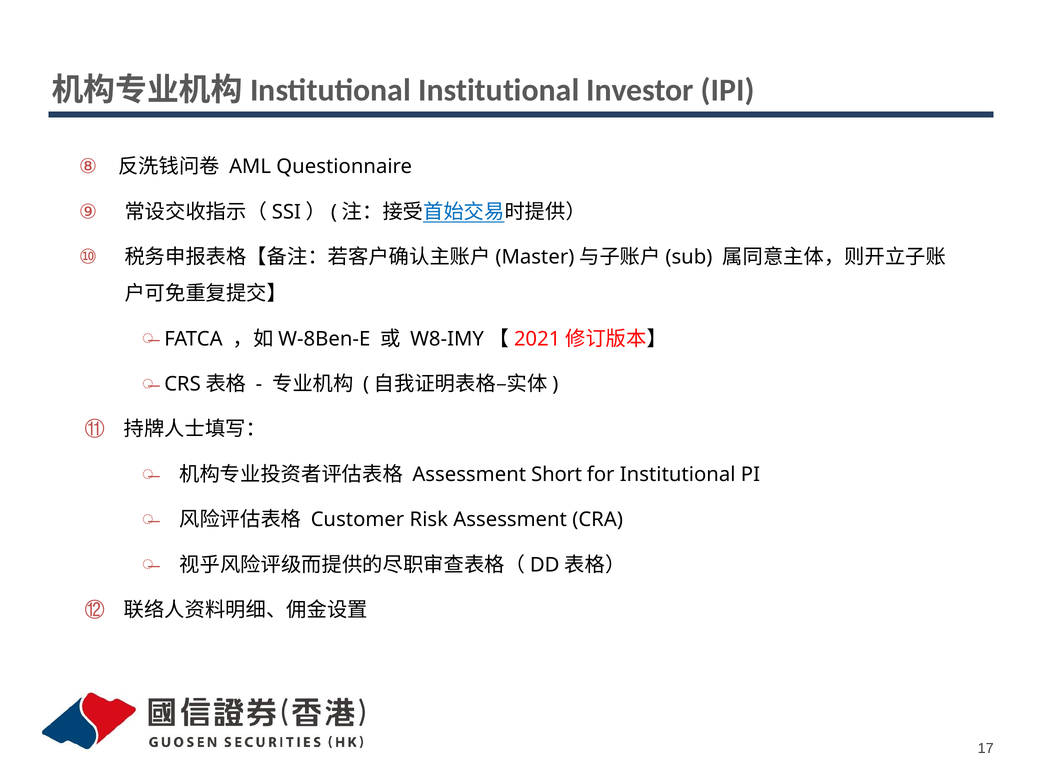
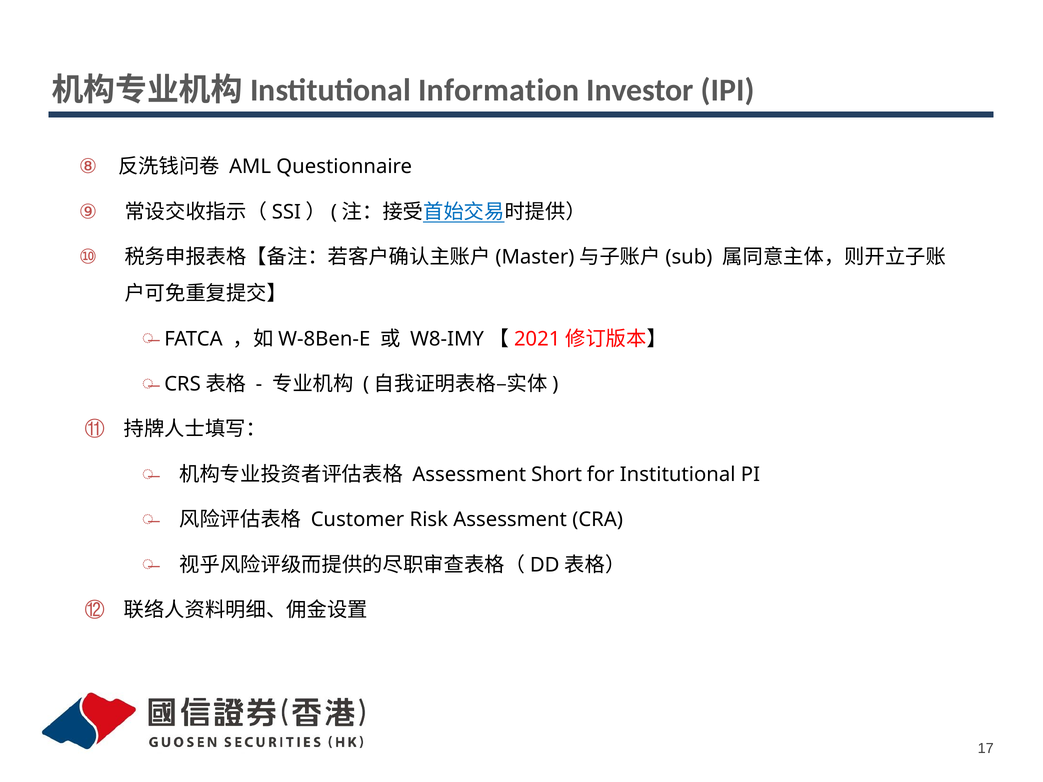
Institutional at (499, 90): Institutional -> Information
